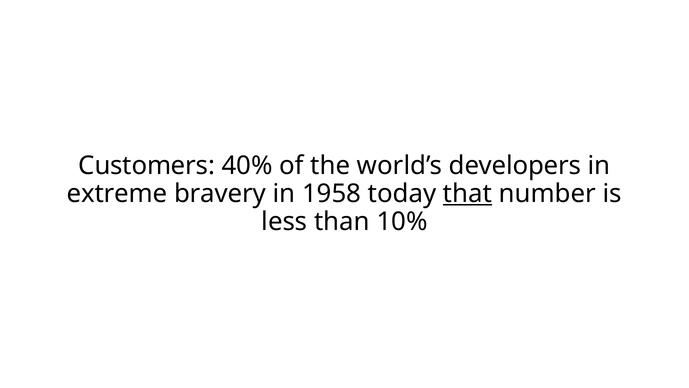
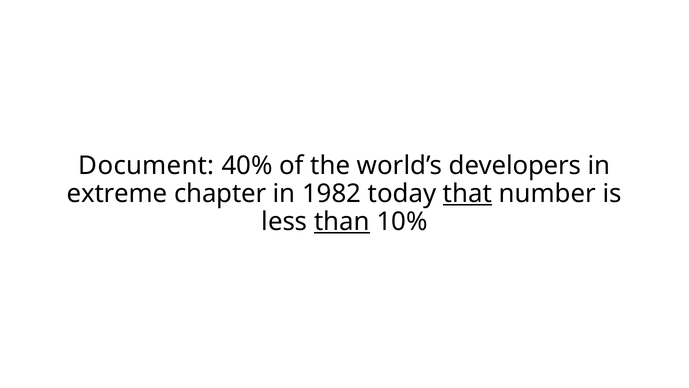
Customers: Customers -> Document
bravery: bravery -> chapter
1958: 1958 -> 1982
than underline: none -> present
